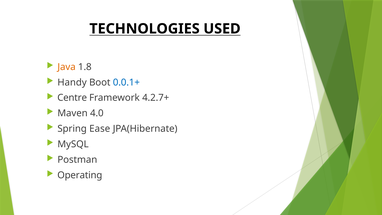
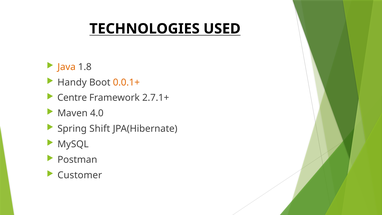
0.0.1+ colour: blue -> orange
4.2.7+: 4.2.7+ -> 2.7.1+
Ease: Ease -> Shift
Operating: Operating -> Customer
